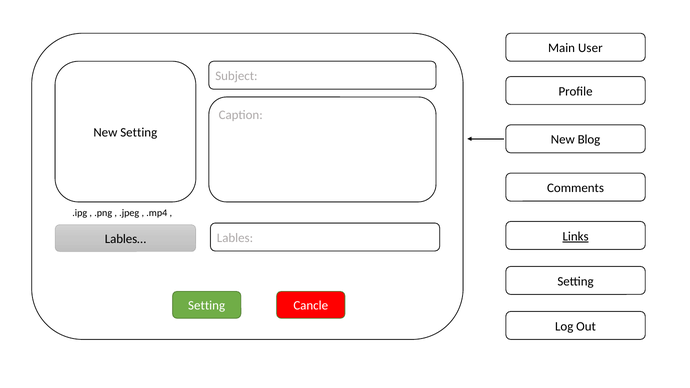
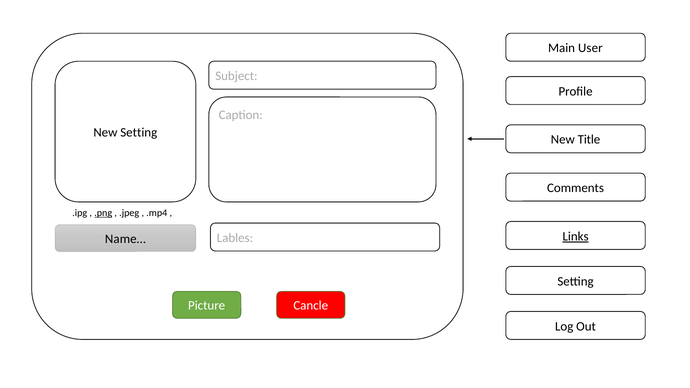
Blog: Blog -> Title
.png underline: none -> present
Lables…: Lables… -> Name…
Setting at (207, 306): Setting -> Picture
